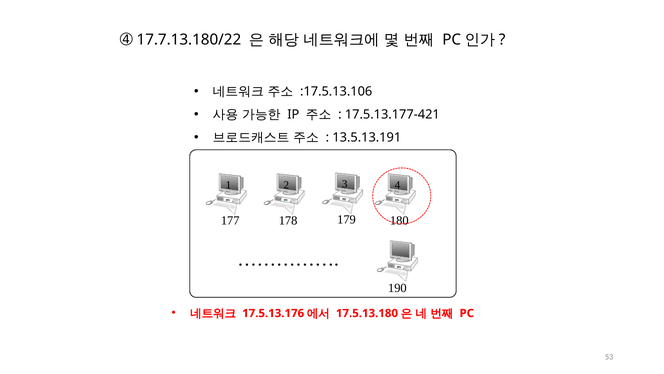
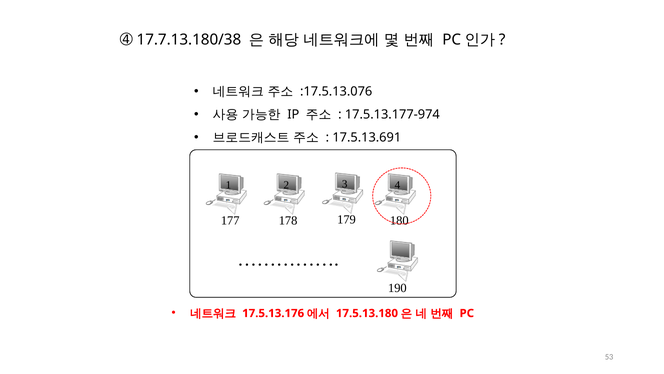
17.7.13.180/22: 17.7.13.180/22 -> 17.7.13.180/38
:17.5.13.106: :17.5.13.106 -> :17.5.13.076
17.5.13.177-421: 17.5.13.177-421 -> 17.5.13.177-974
13.5.13.191: 13.5.13.191 -> 17.5.13.691
